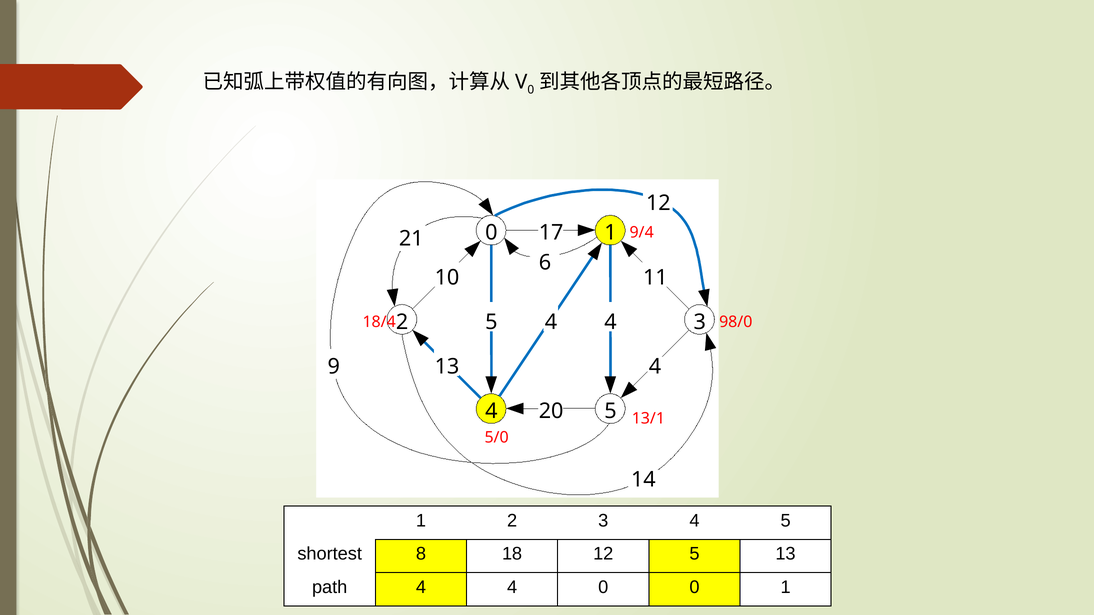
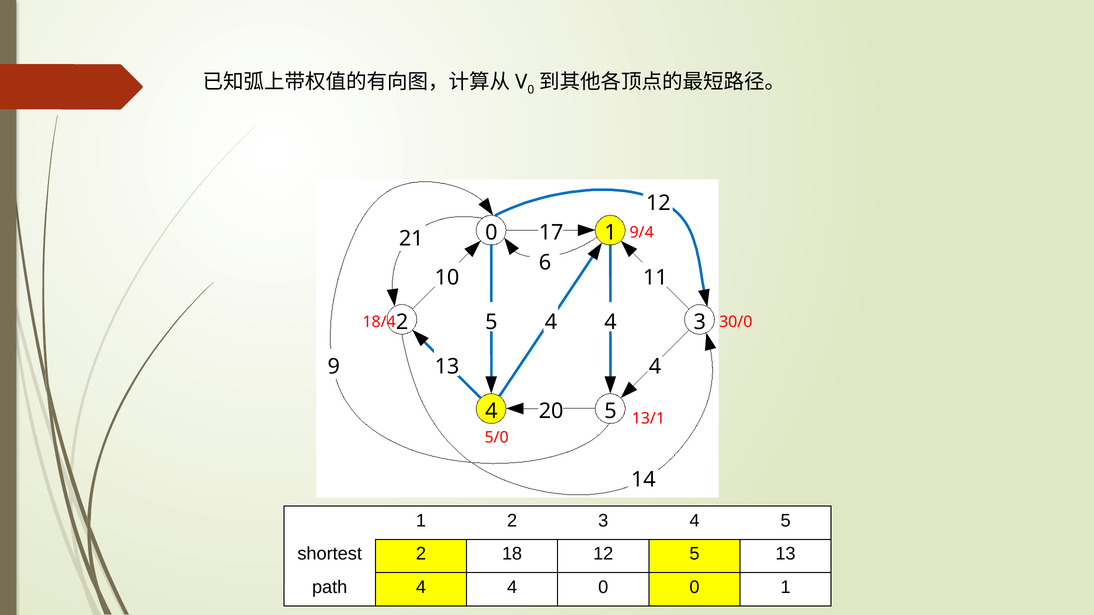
98/0: 98/0 -> 30/0
shortest 8: 8 -> 2
